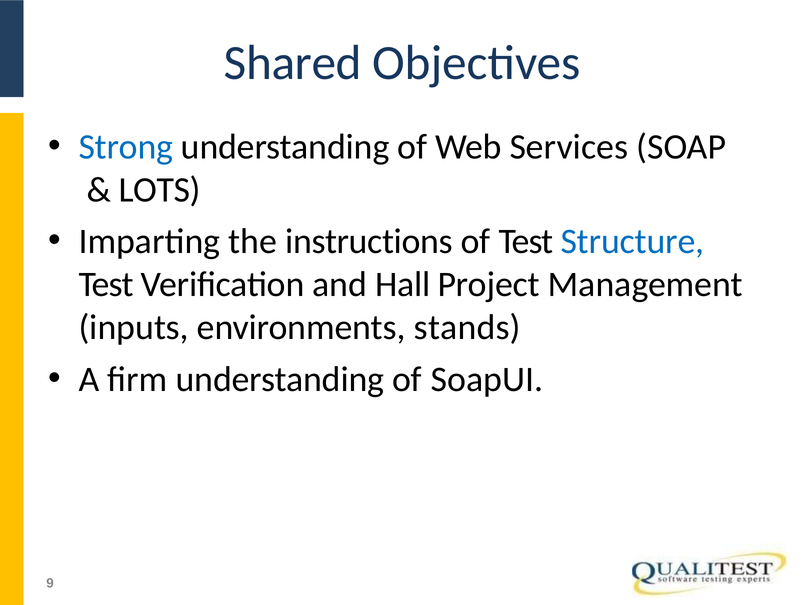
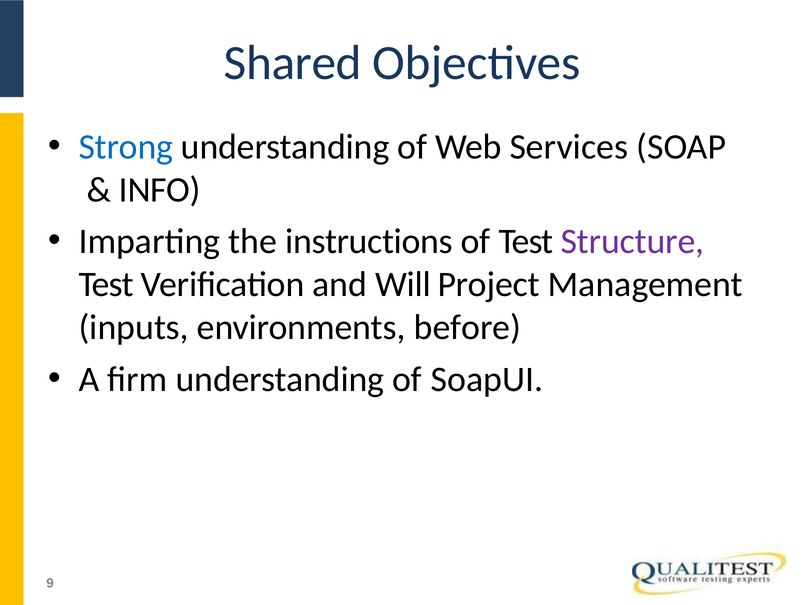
LOTS: LOTS -> INFO
Structure colour: blue -> purple
Hall: Hall -> Will
stands: stands -> before
